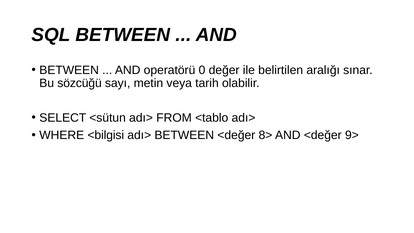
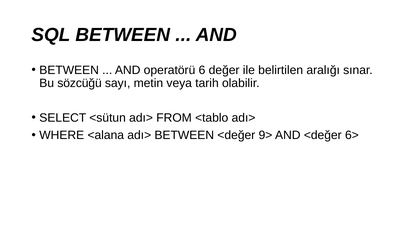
0: 0 -> 6
<bilgisi: <bilgisi -> <alana
8>: 8> -> 9>
9>: 9> -> 6>
